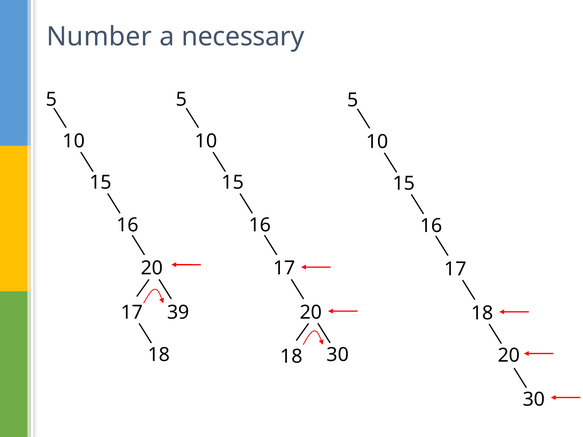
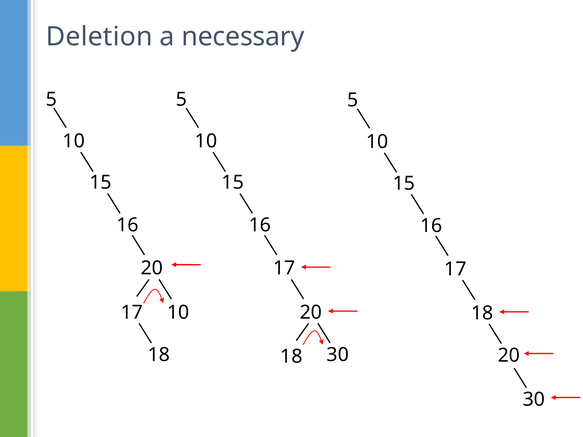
Number: Number -> Deletion
17 39: 39 -> 10
